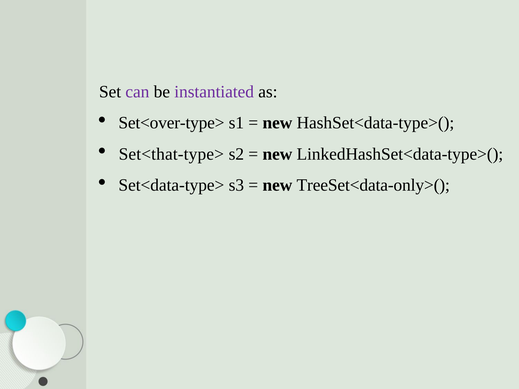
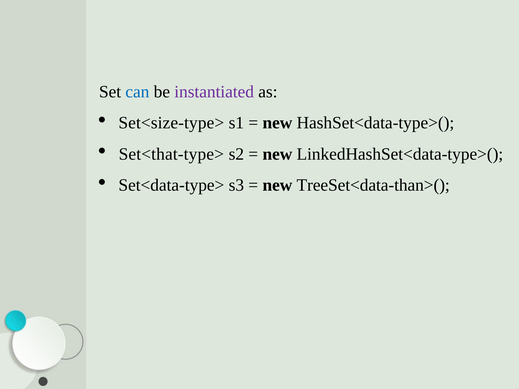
can colour: purple -> blue
Set<over-type>: Set<over-type> -> Set<size-type>
TreeSet<data-only>(: TreeSet<data-only>( -> TreeSet<data-than>(
